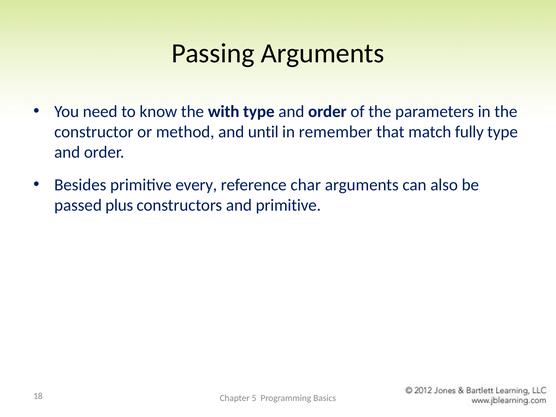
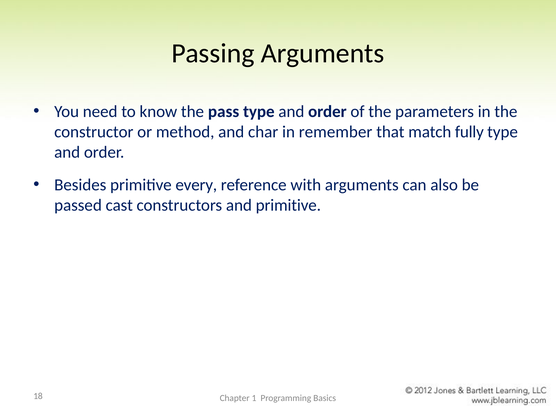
with: with -> pass
until: until -> char
char: char -> with
plus: plus -> cast
5: 5 -> 1
